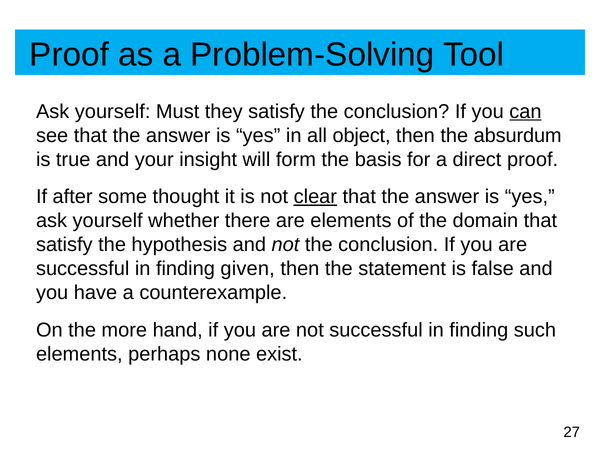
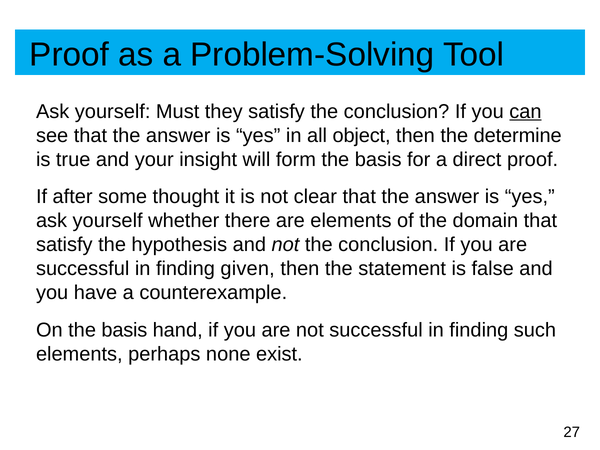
absurdum: absurdum -> determine
clear underline: present -> none
On the more: more -> basis
